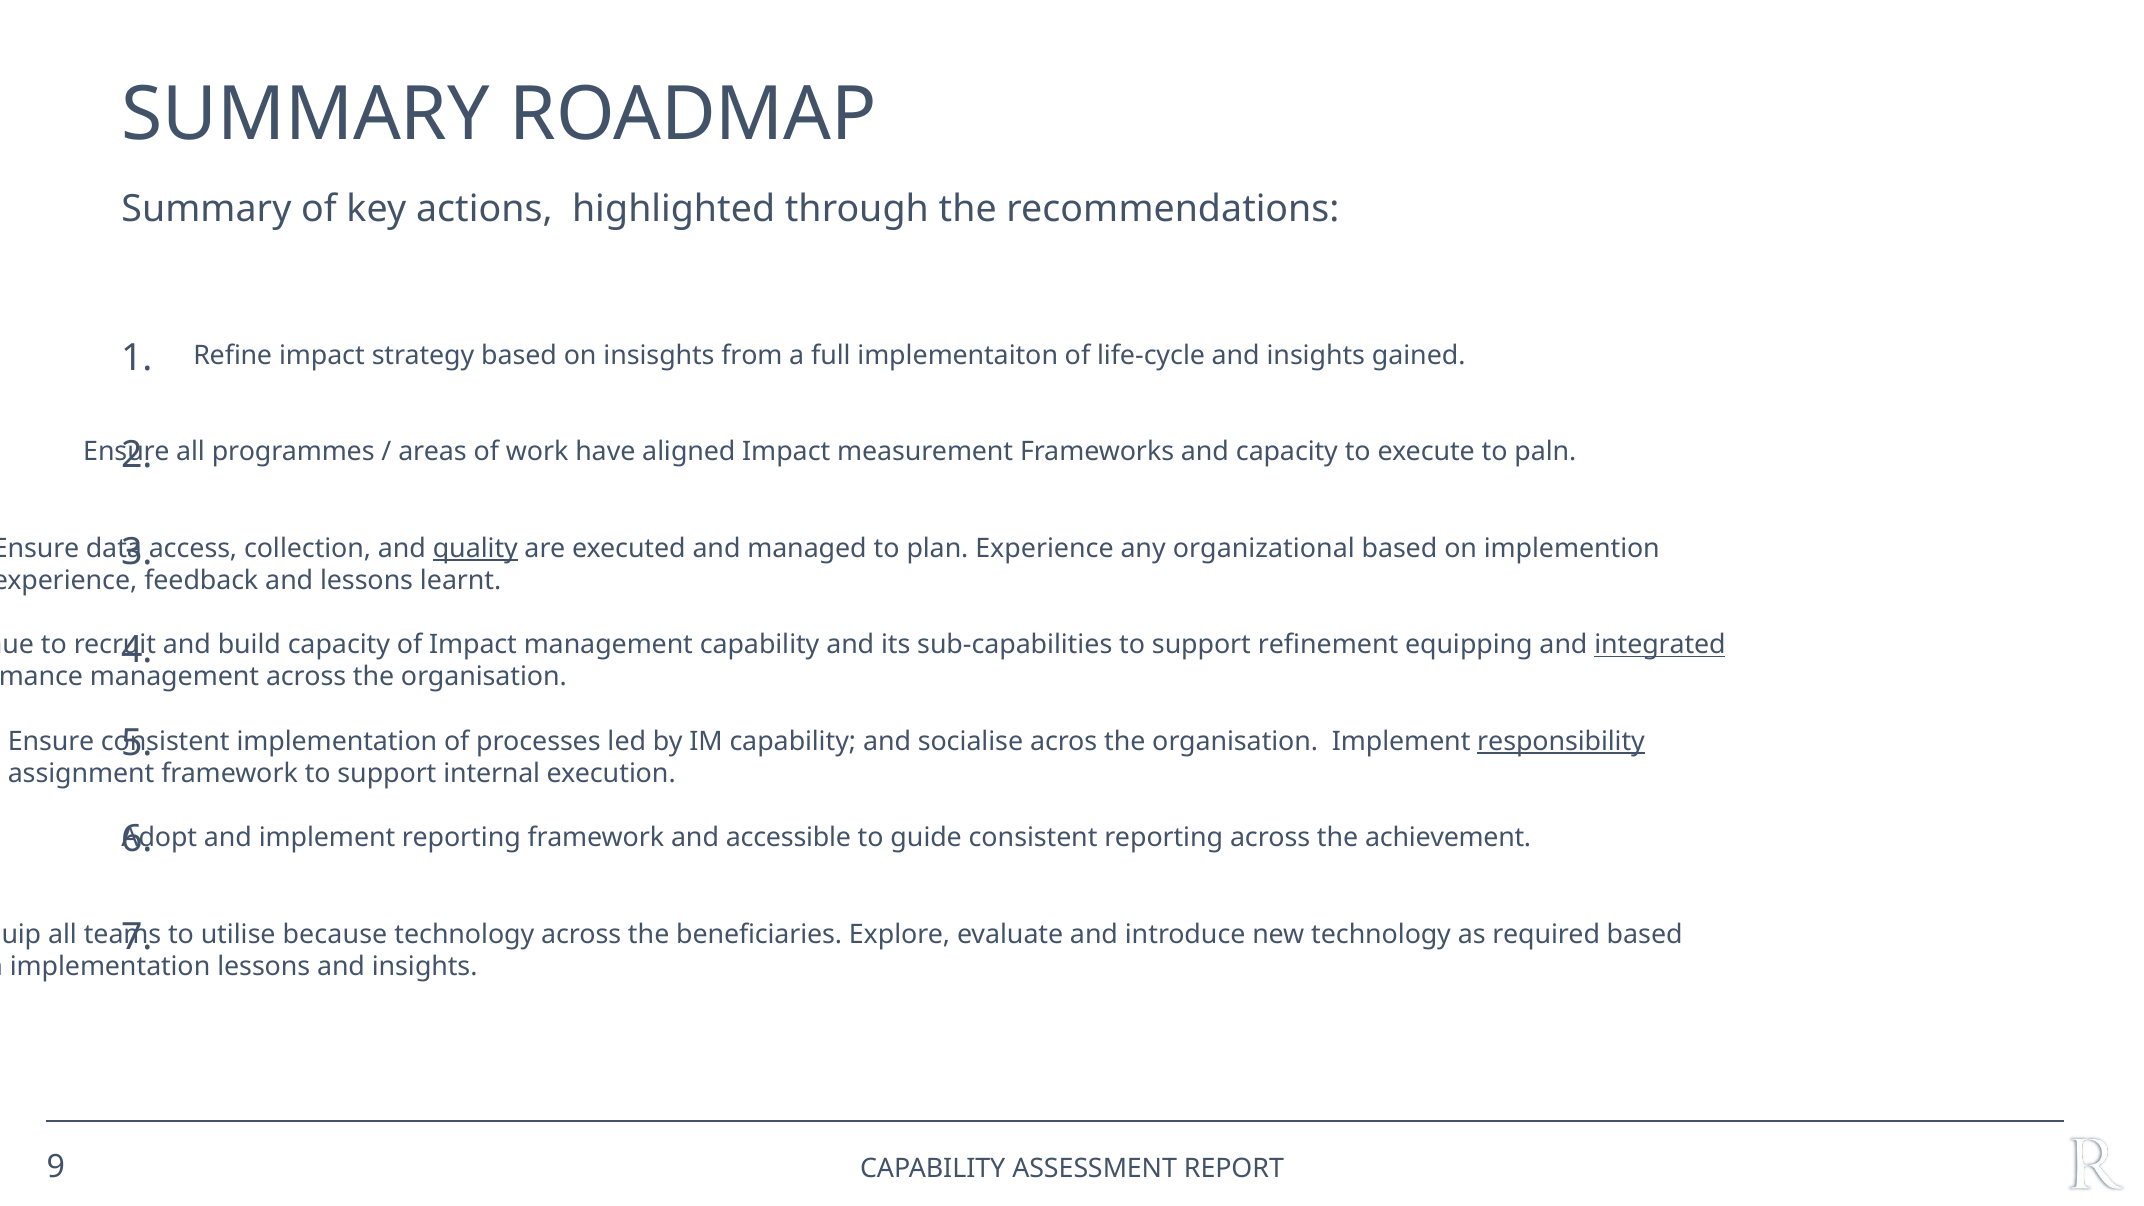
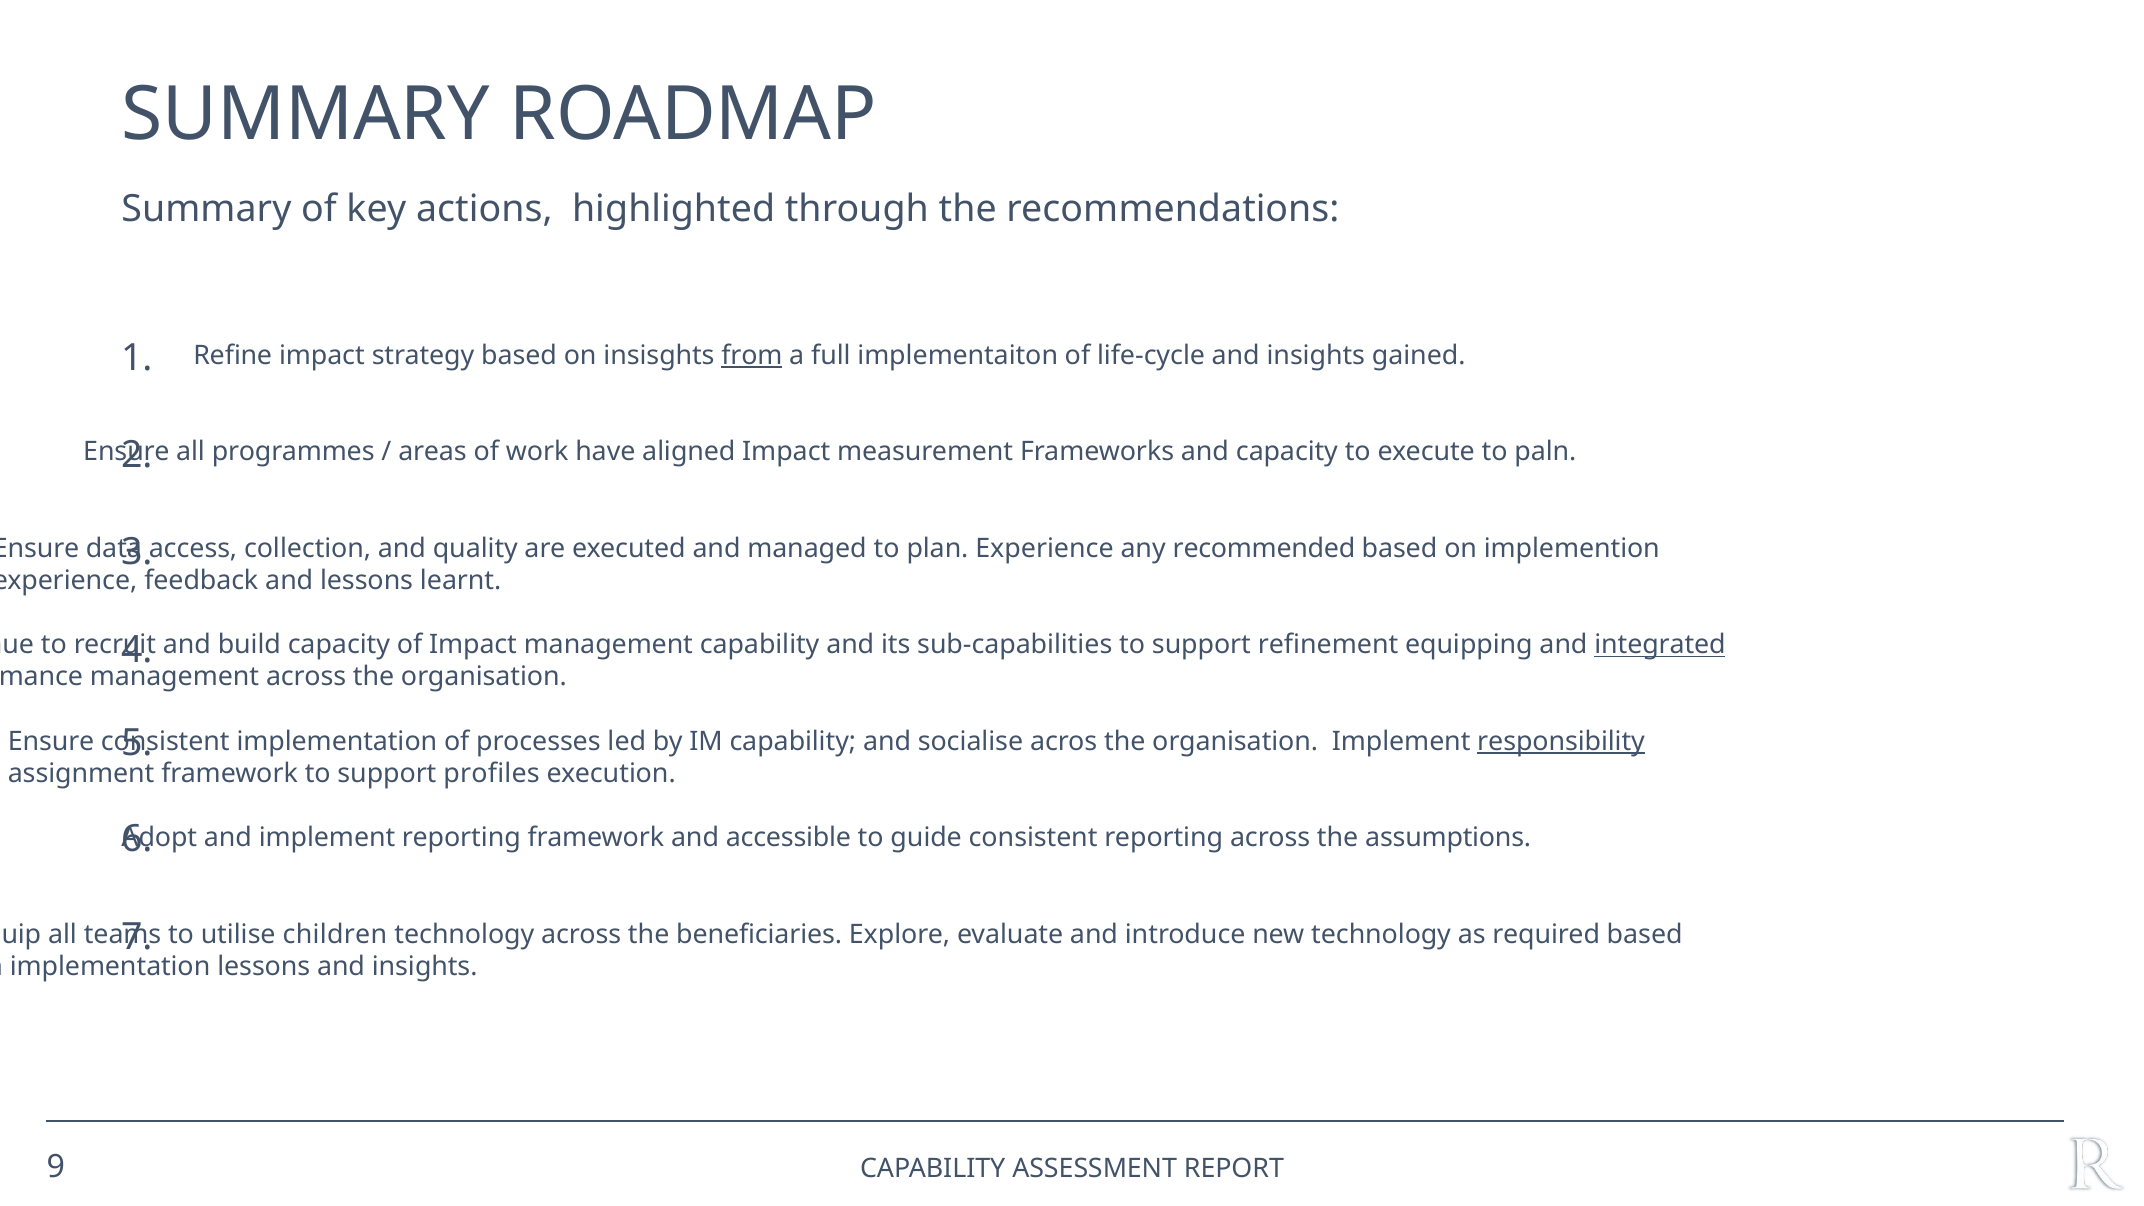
from underline: none -> present
quality underline: present -> none
organizational: organizational -> recommended
internal: internal -> profiles
achievement: achievement -> assumptions
because: because -> children
